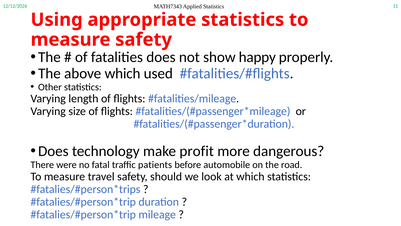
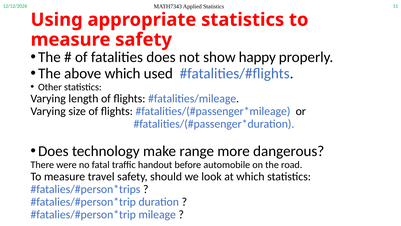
profit: profit -> range
patients: patients -> handout
